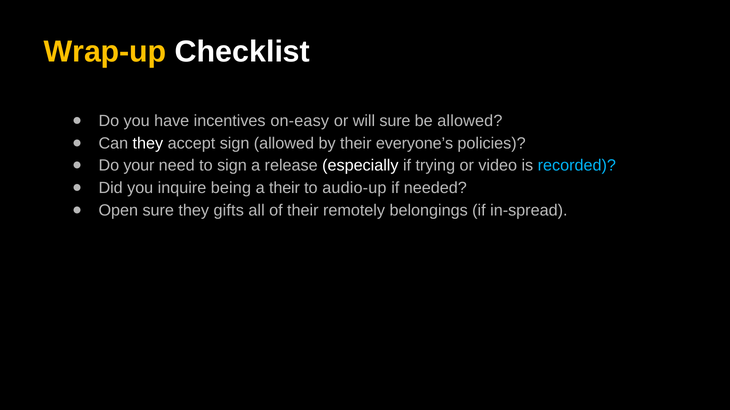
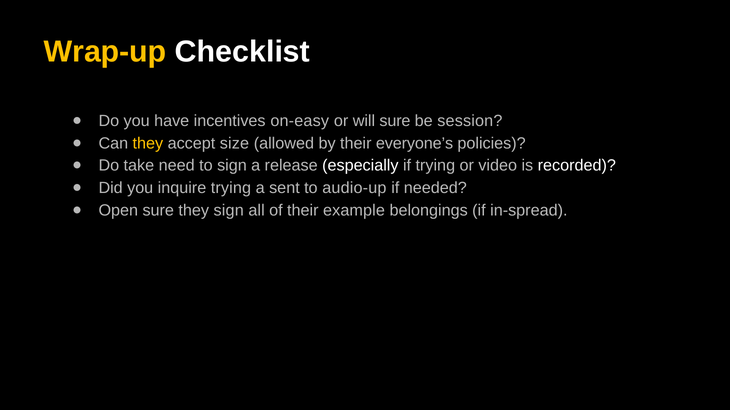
be allowed: allowed -> session
they at (148, 143) colour: white -> yellow
accept sign: sign -> size
your: your -> take
recorded colour: light blue -> white
inquire being: being -> trying
a their: their -> sent
they gifts: gifts -> sign
remotely: remotely -> example
